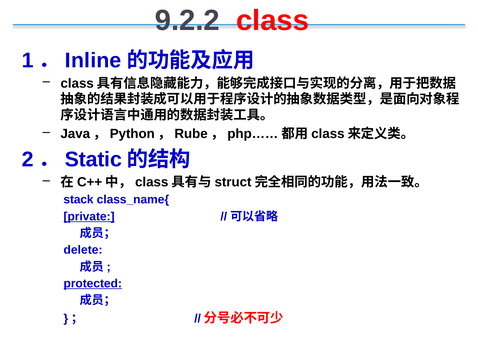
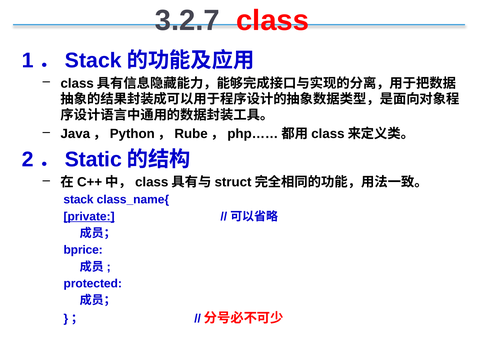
9.2.2: 9.2.2 -> 3.2.7
Inline at (93, 60): Inline -> Stack
delete: delete -> bprice
protected underline: present -> none
